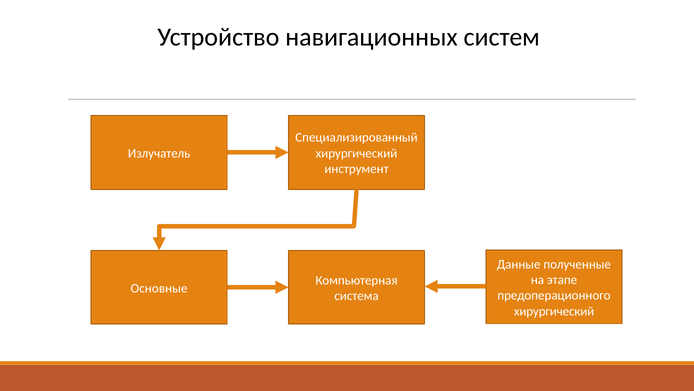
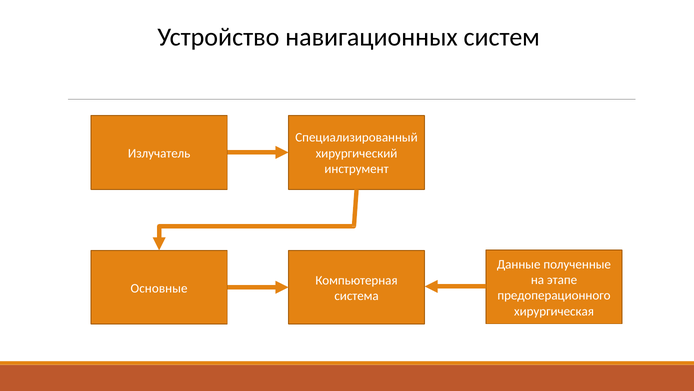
хирургический at (554, 311): хирургический -> хирургическая
